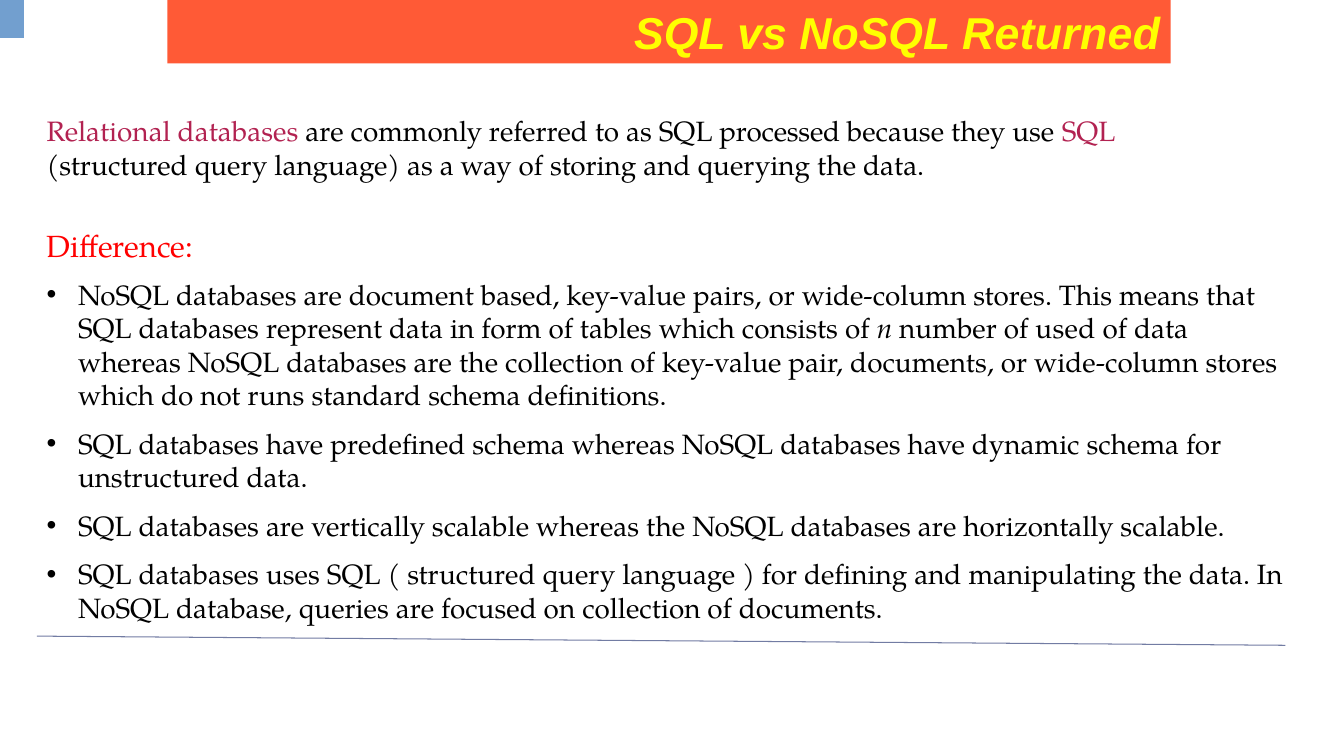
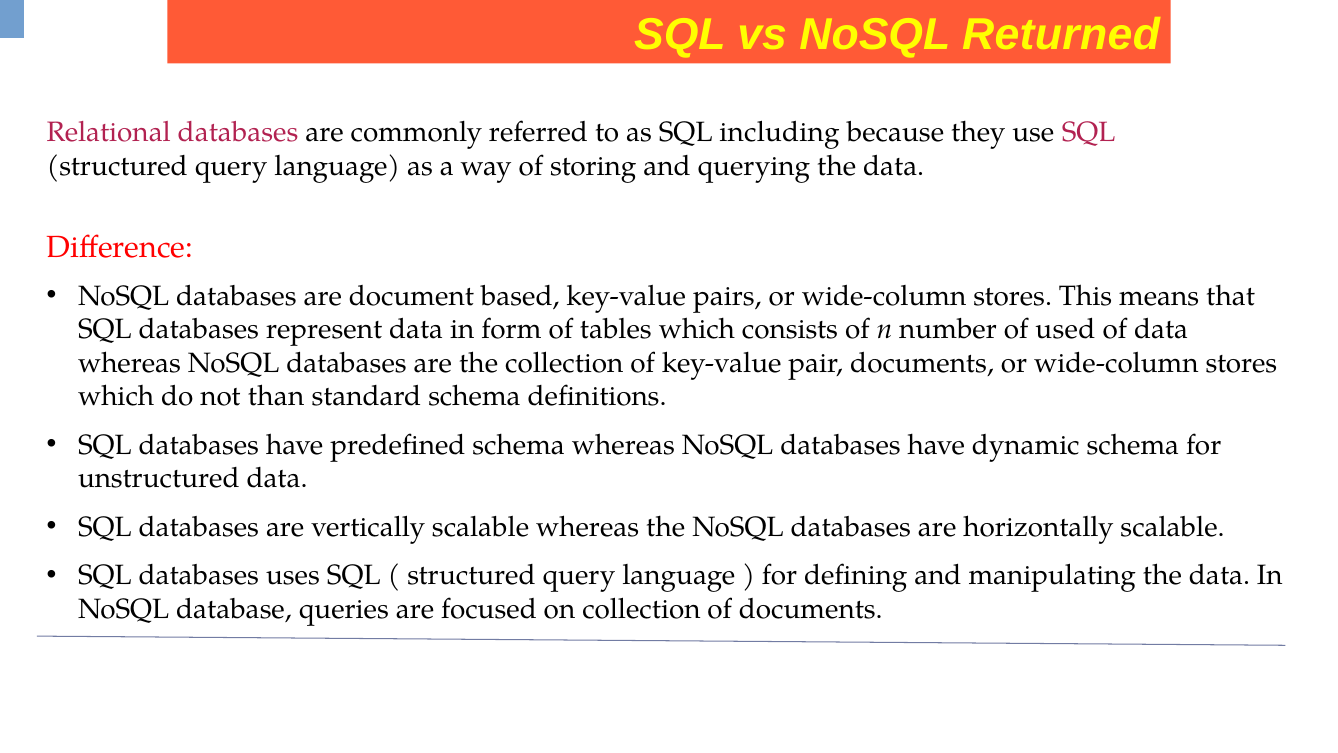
processed: processed -> including
runs: runs -> than
